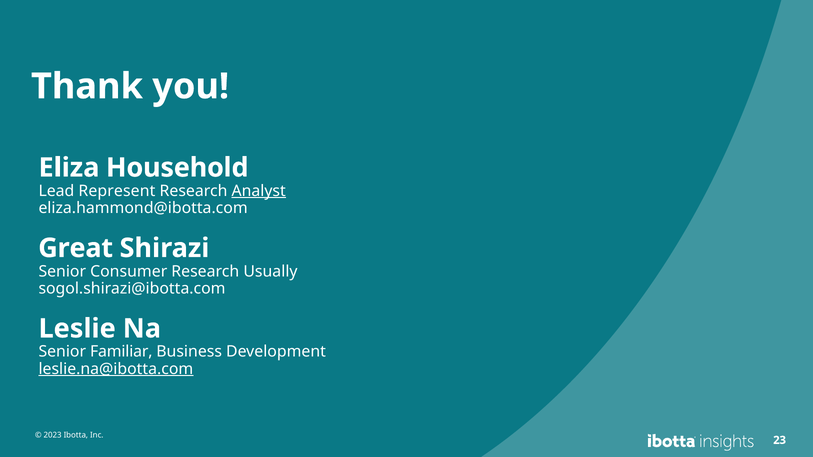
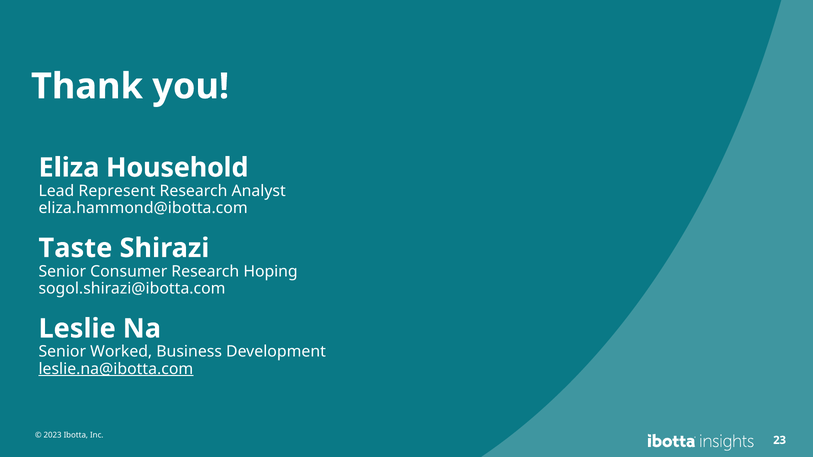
Analyst underline: present -> none
Great: Great -> Taste
Usually: Usually -> Hoping
Familiar: Familiar -> Worked
